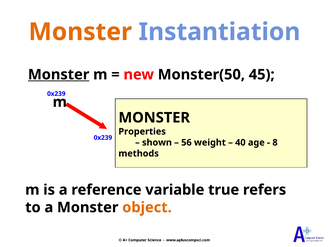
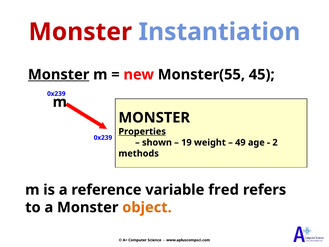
Monster at (80, 32) colour: orange -> red
Monster(50: Monster(50 -> Monster(55
Properties underline: none -> present
56: 56 -> 19
40: 40 -> 49
8: 8 -> 2
true: true -> fred
